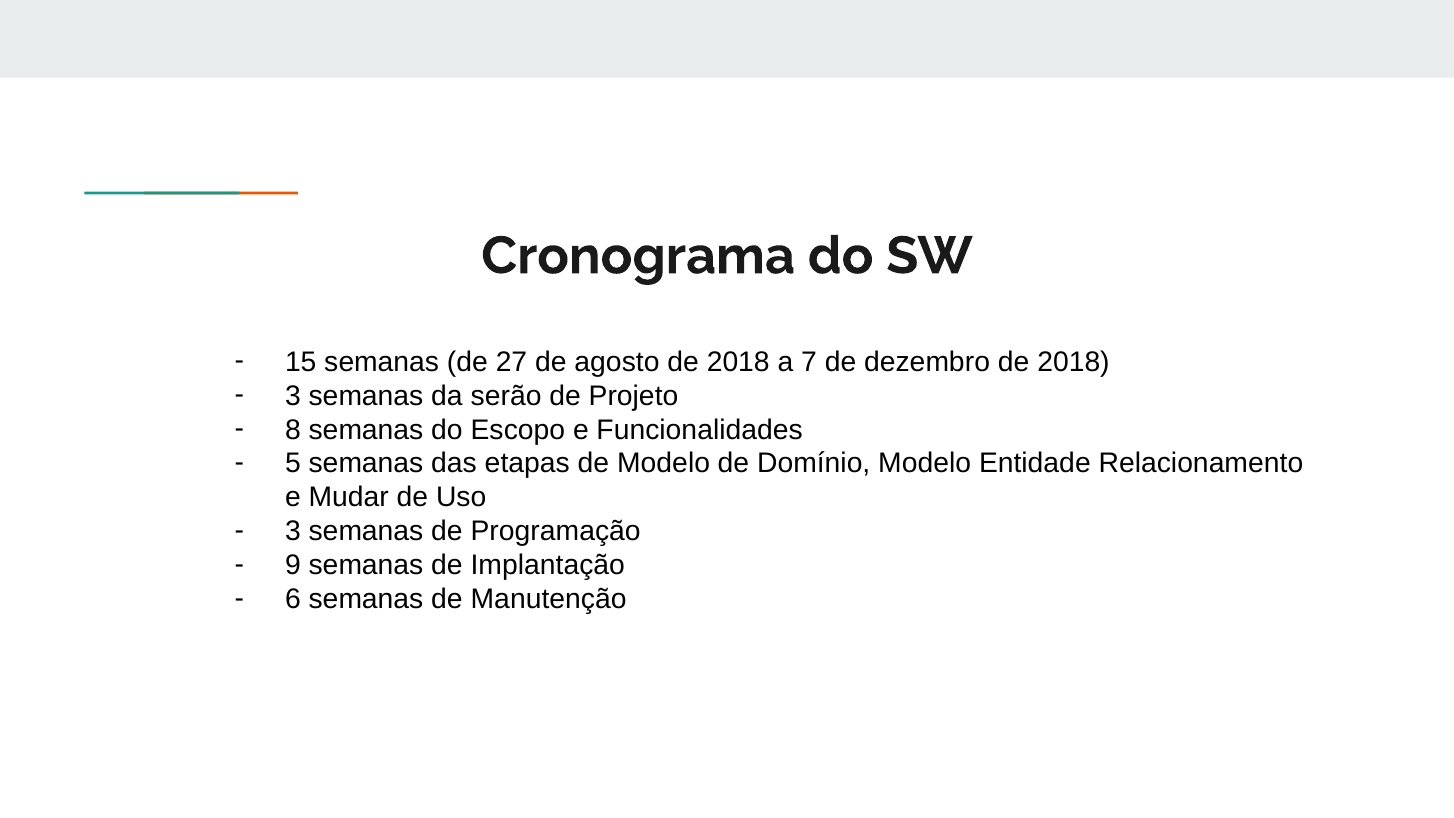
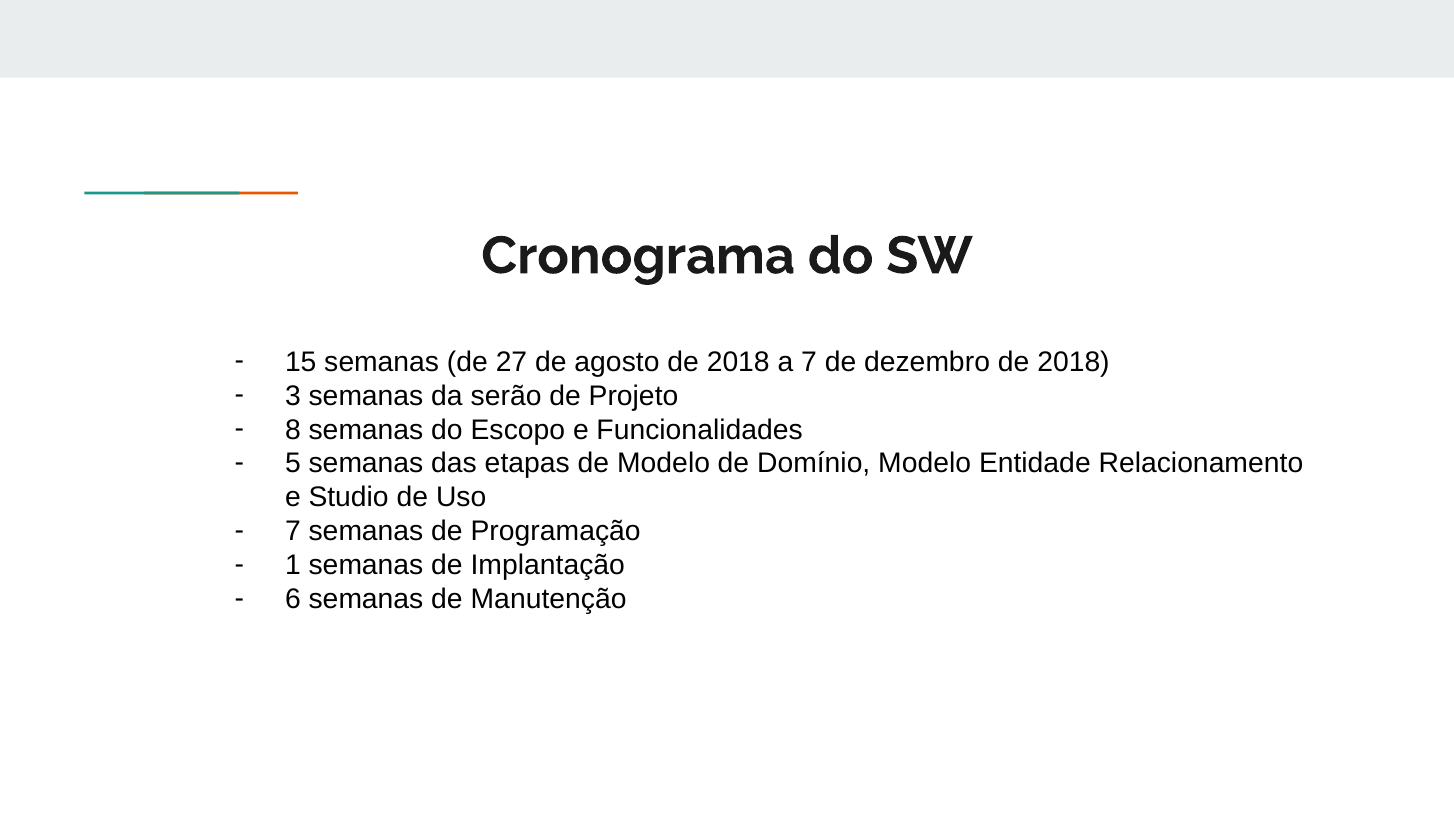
Mudar: Mudar -> Studio
3 at (293, 531): 3 -> 7
9: 9 -> 1
